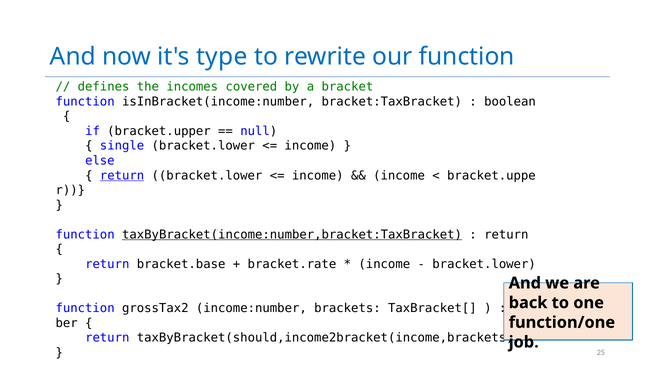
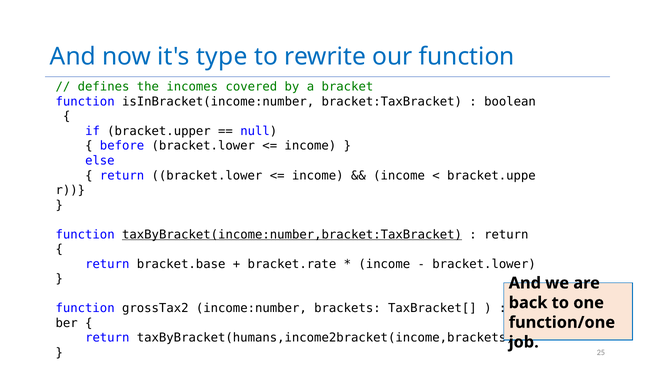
single: single -> before
return at (122, 175) underline: present -> none
taxByBracket(should,income2bracket(income,brackets: taxByBracket(should,income2bracket(income,brackets -> taxByBracket(humans,income2bracket(income,brackets
